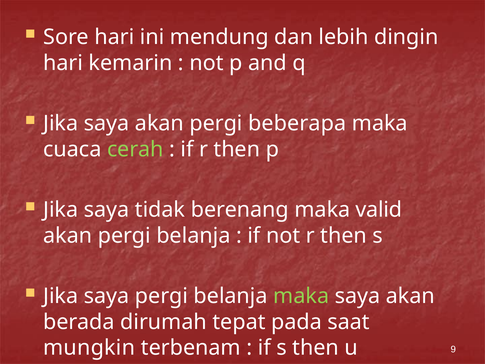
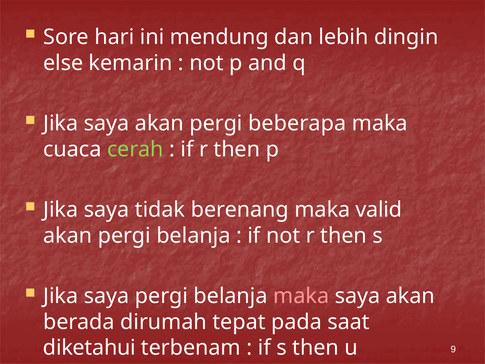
hari at (63, 63): hari -> else
maka at (301, 296) colour: light green -> pink
mungkin: mungkin -> diketahui
